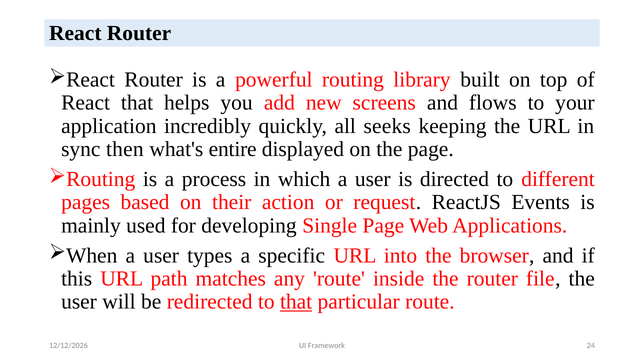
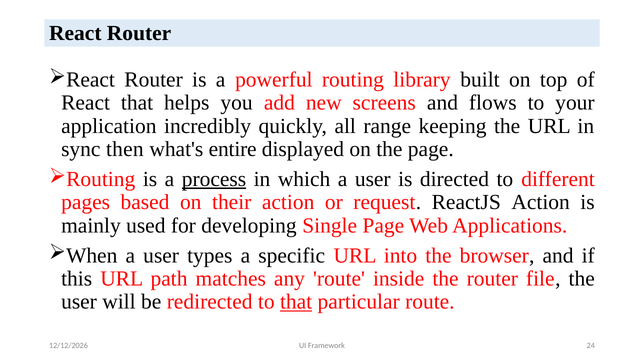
seeks: seeks -> range
process underline: none -> present
ReactJS Events: Events -> Action
